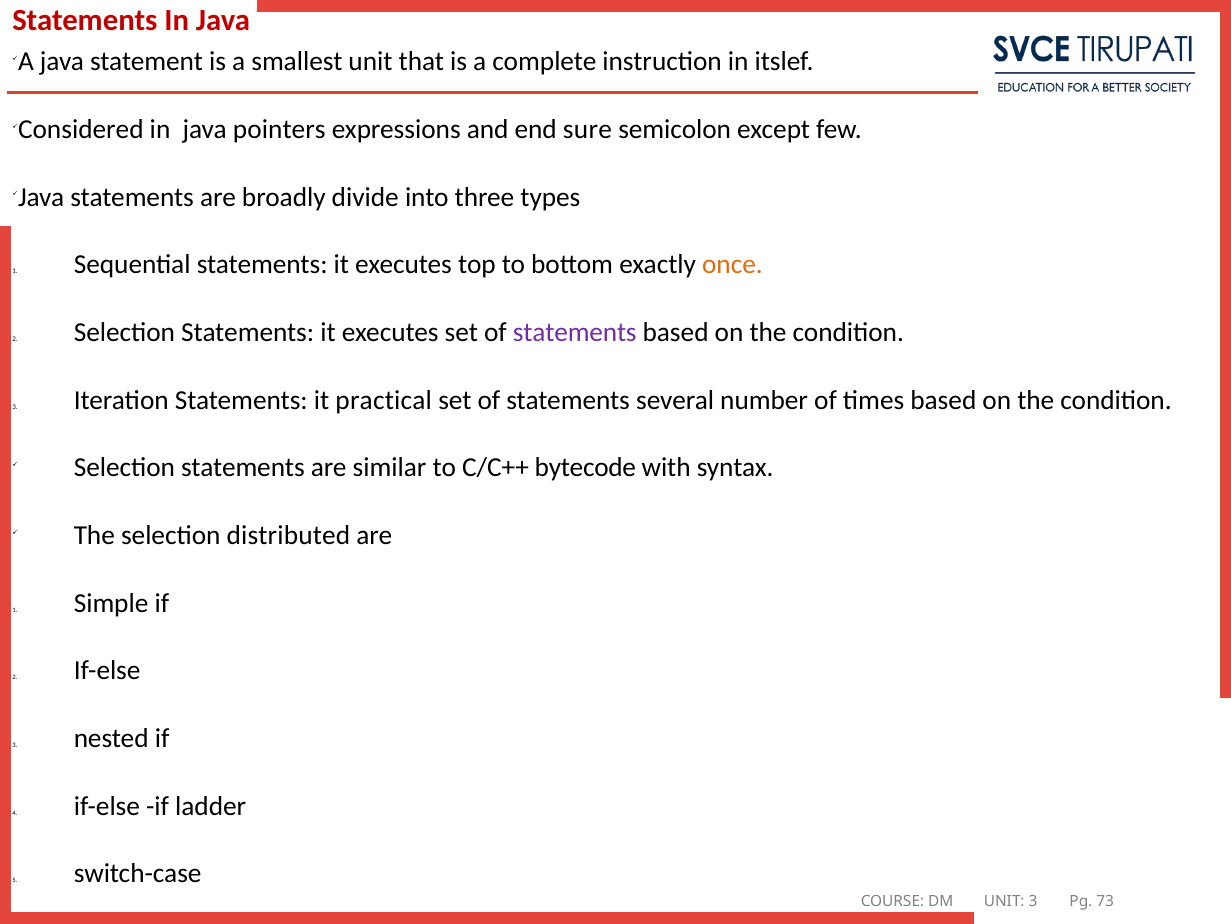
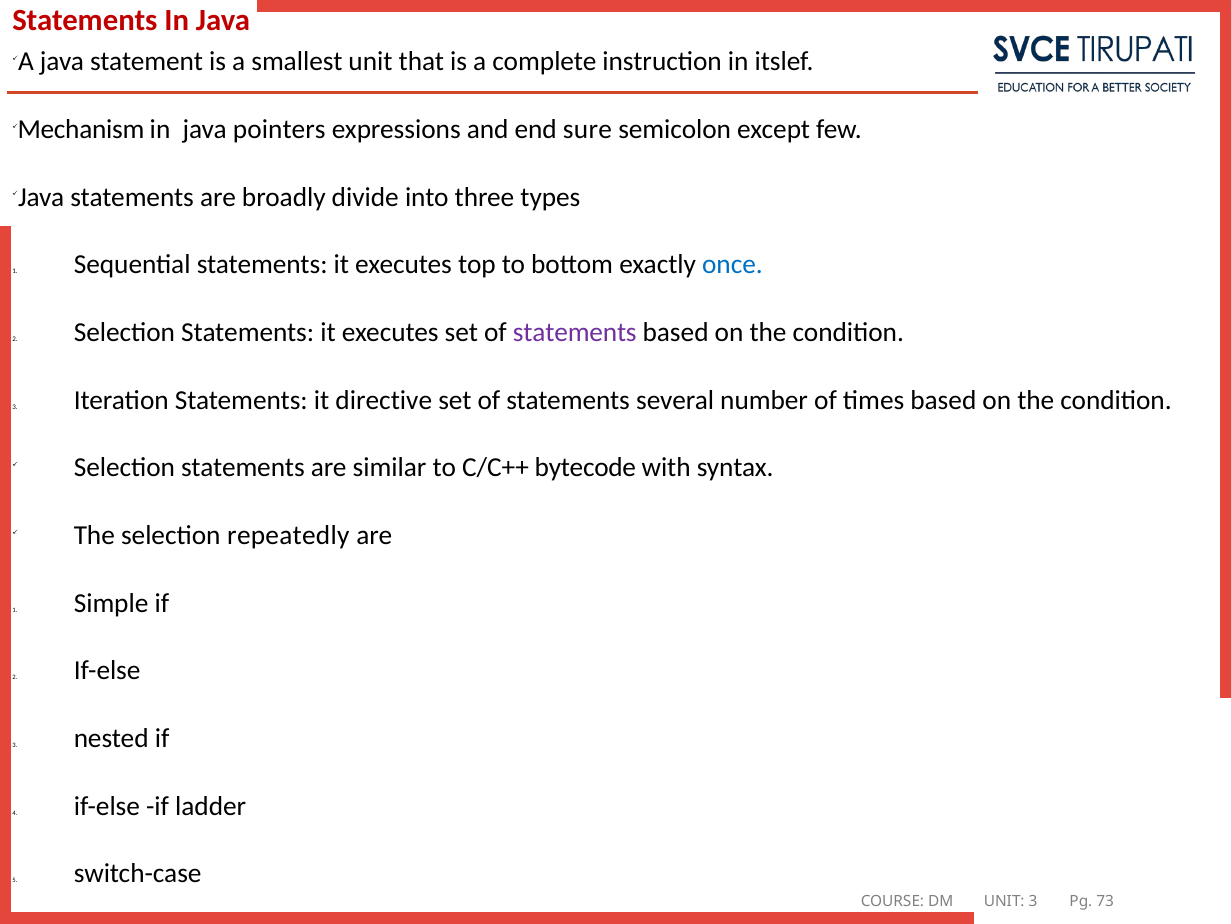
Considered: Considered -> Mechanism
once colour: orange -> blue
practical: practical -> directive
distributed: distributed -> repeatedly
